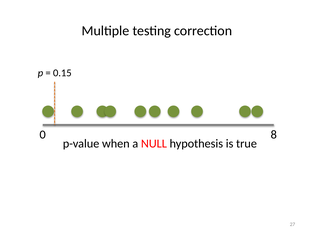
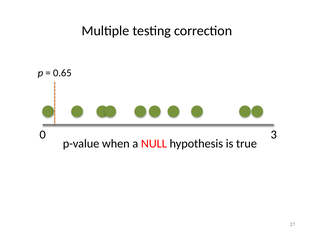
0.15: 0.15 -> 0.65
8: 8 -> 3
